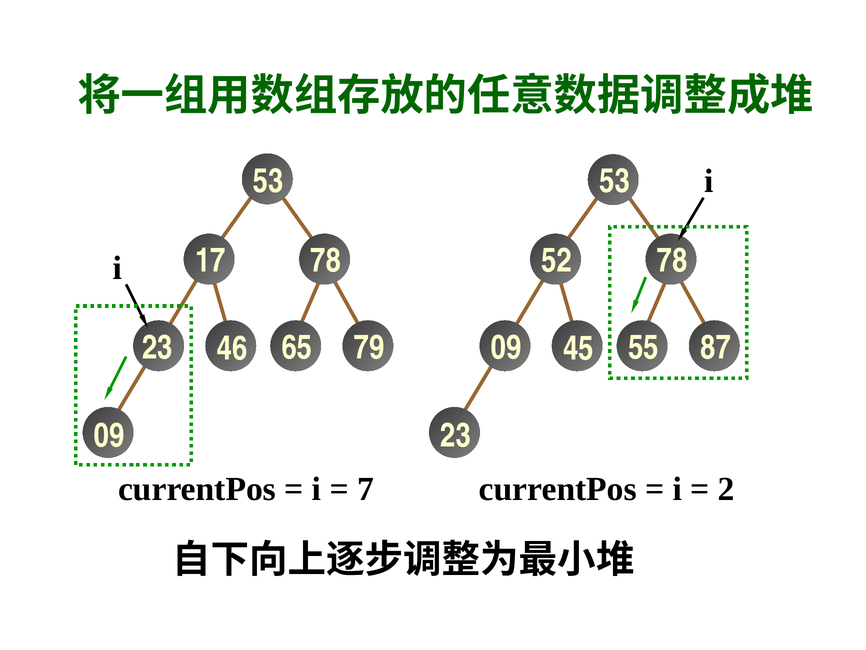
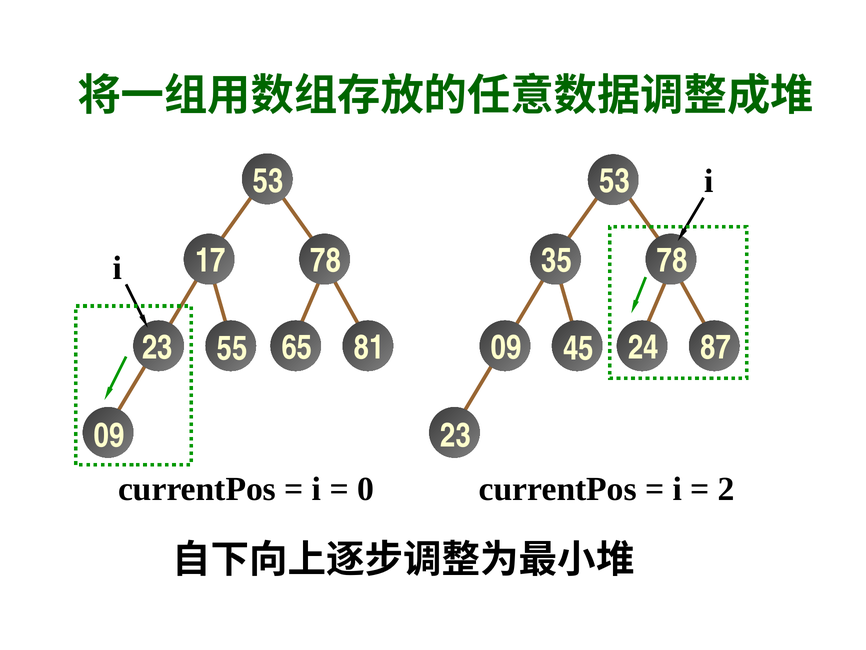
52: 52 -> 35
46: 46 -> 55
79: 79 -> 81
55: 55 -> 24
7: 7 -> 0
